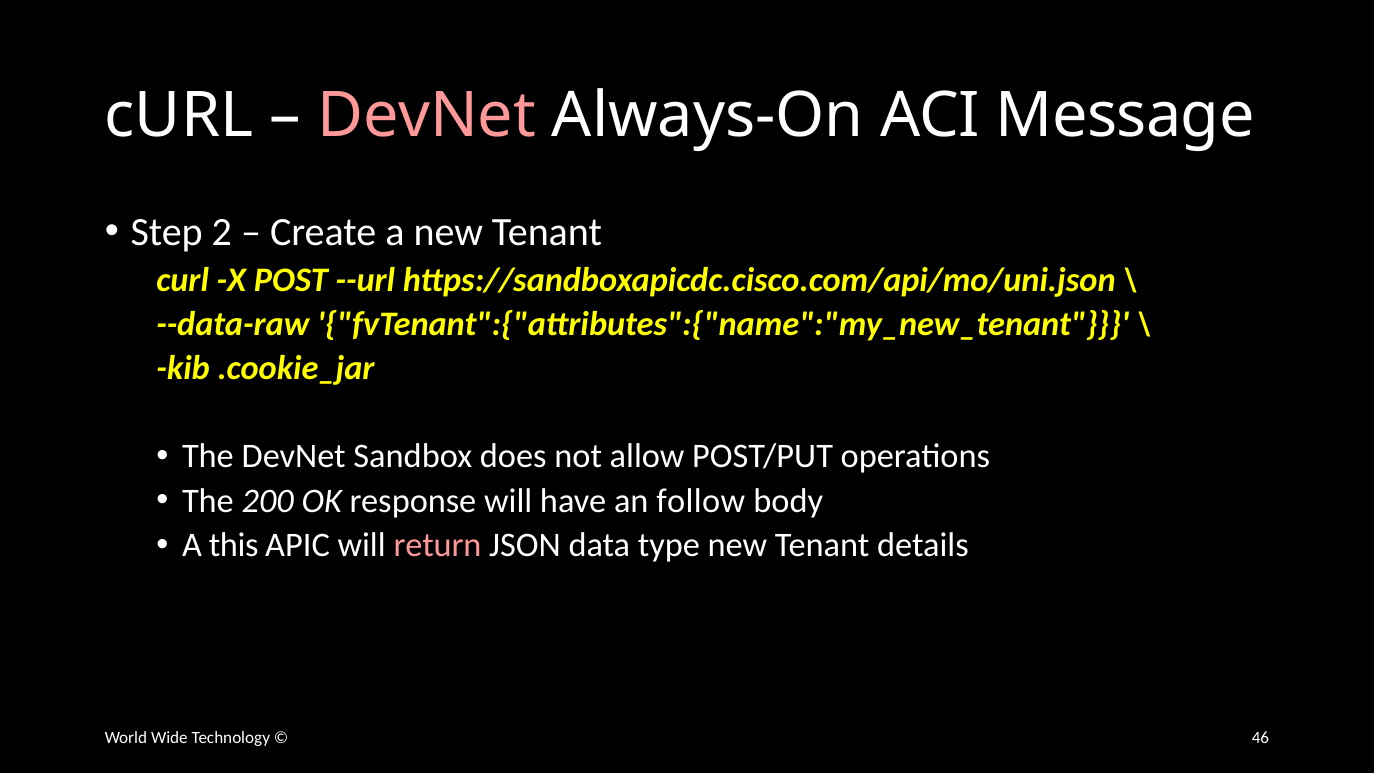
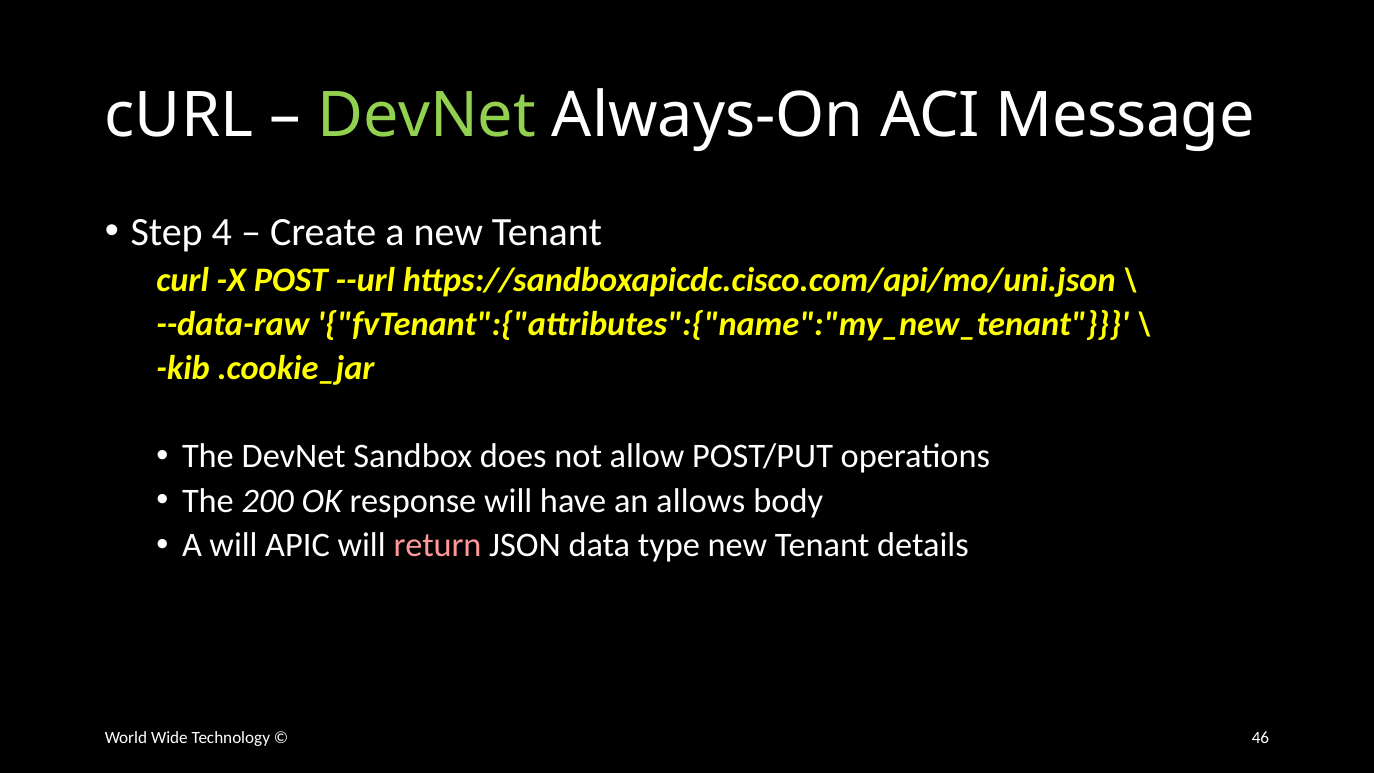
DevNet at (427, 115) colour: pink -> light green
2: 2 -> 4
follow: follow -> allows
A this: this -> will
